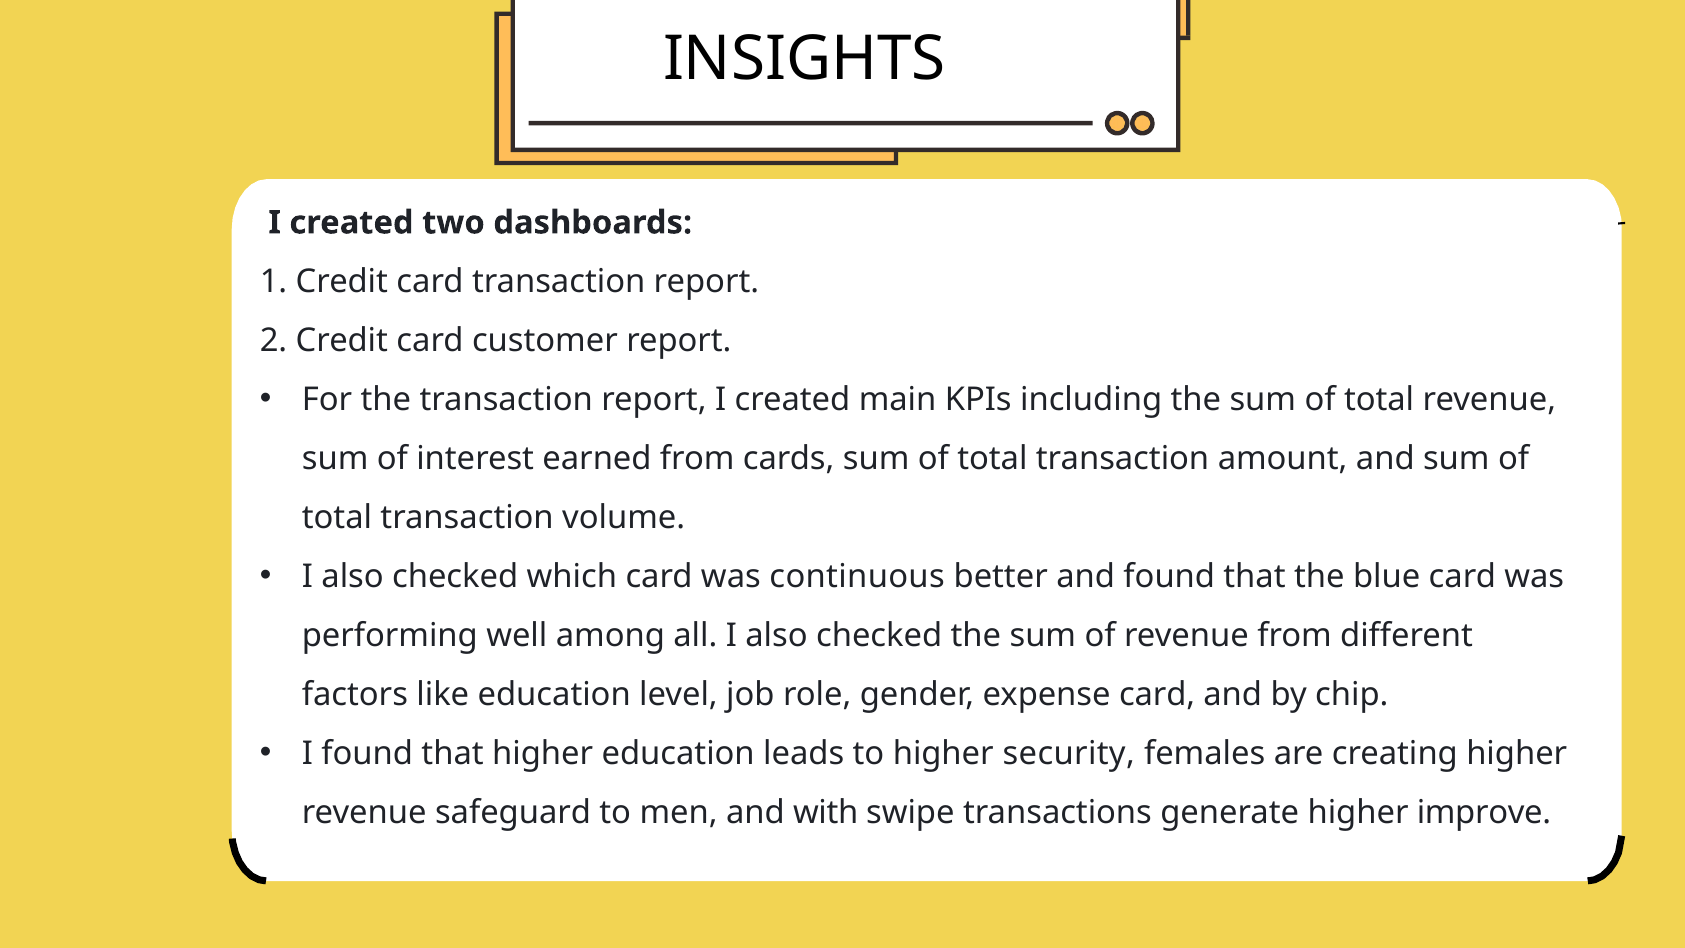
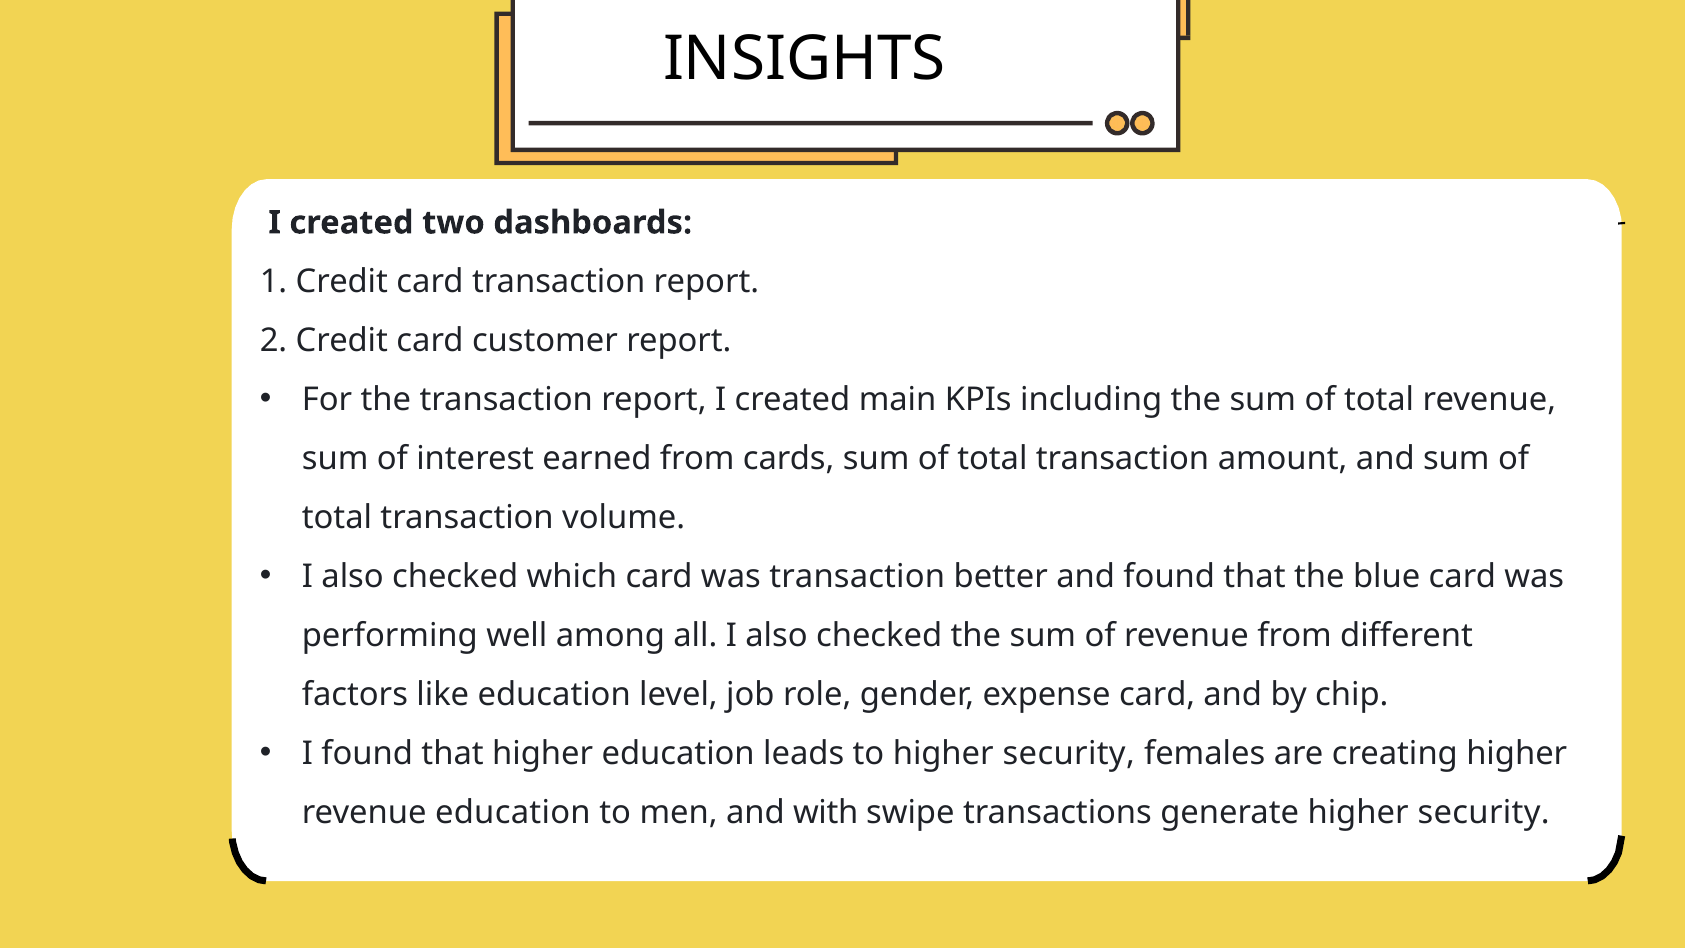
was continuous: continuous -> transaction
revenue safeguard: safeguard -> education
generate higher improve: improve -> security
